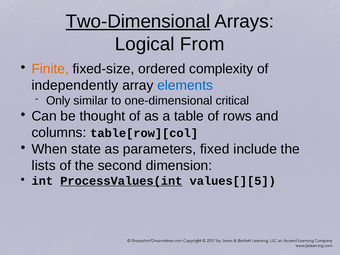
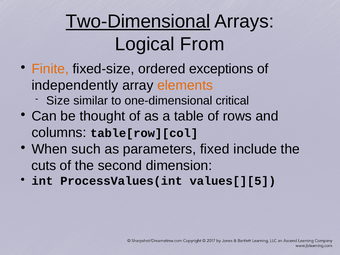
complexity: complexity -> exceptions
elements colour: blue -> orange
Only: Only -> Size
state: state -> such
lists: lists -> cuts
ProcessValues(int underline: present -> none
